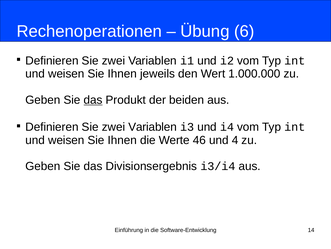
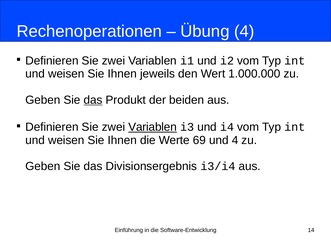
Übung 6: 6 -> 4
Variablen at (153, 127) underline: none -> present
46: 46 -> 69
